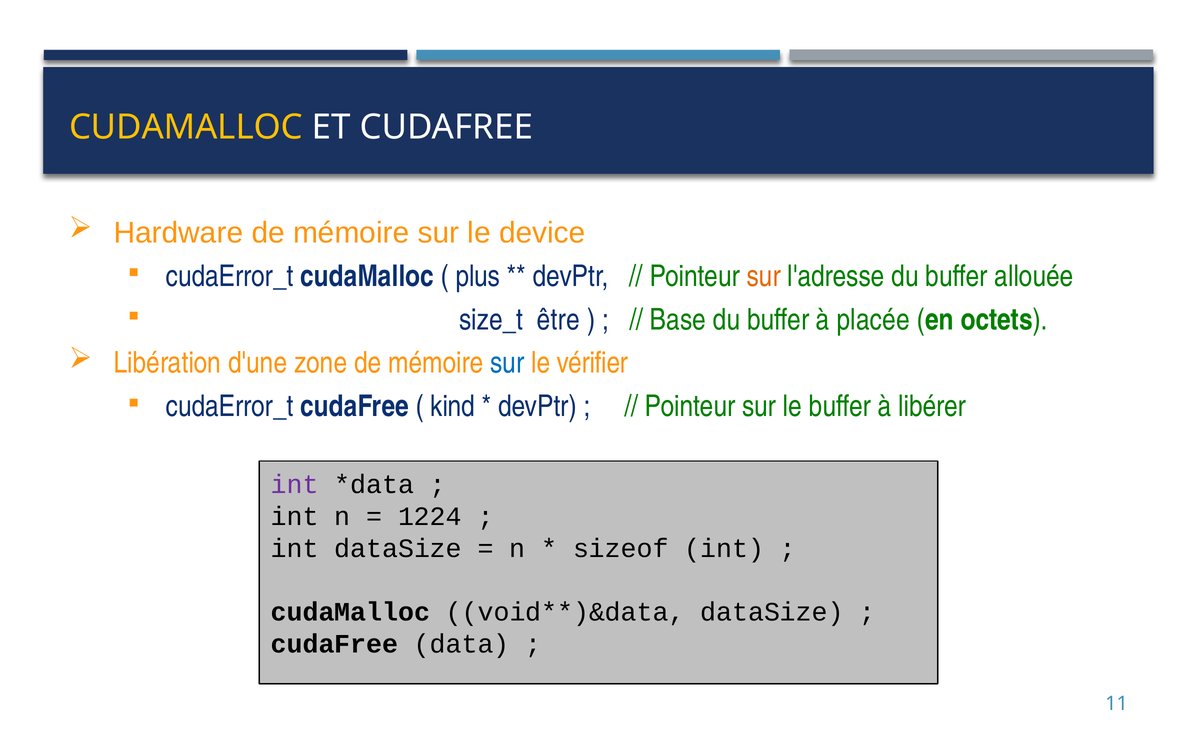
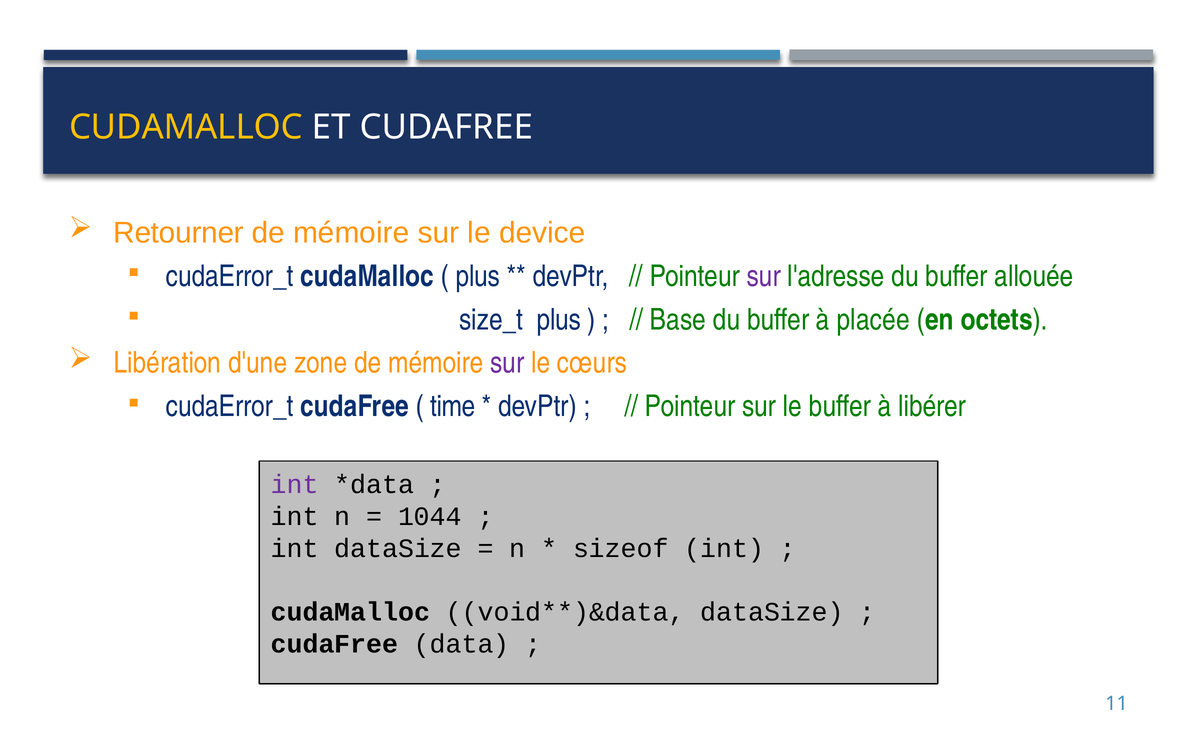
Hardware: Hardware -> Retourner
sur at (764, 276) colour: orange -> purple
size_t être: être -> plus
sur at (507, 363) colour: blue -> purple
vérifier: vérifier -> cœurs
kind: kind -> time
1224: 1224 -> 1044
